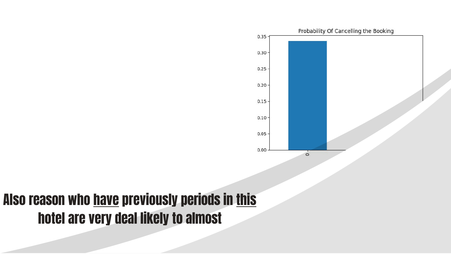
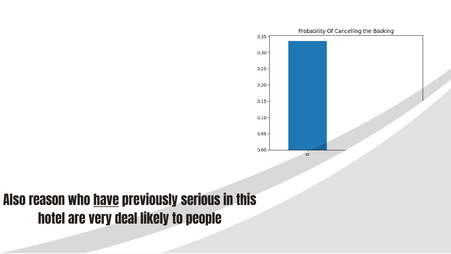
periods: periods -> serious
this underline: present -> none
almost: almost -> people
